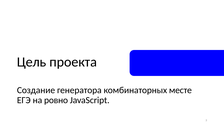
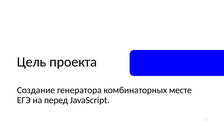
ровно: ровно -> перед
